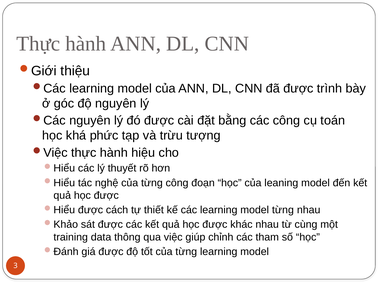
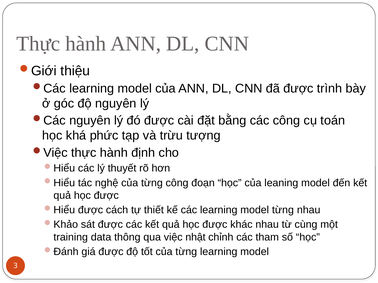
hiệu: hiệu -> định
giúp: giúp -> nhật
